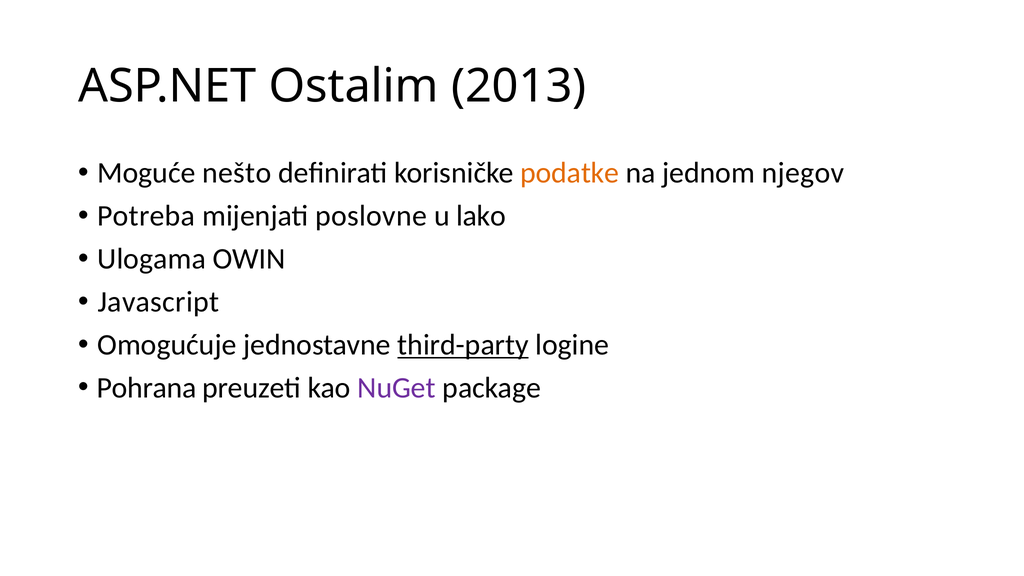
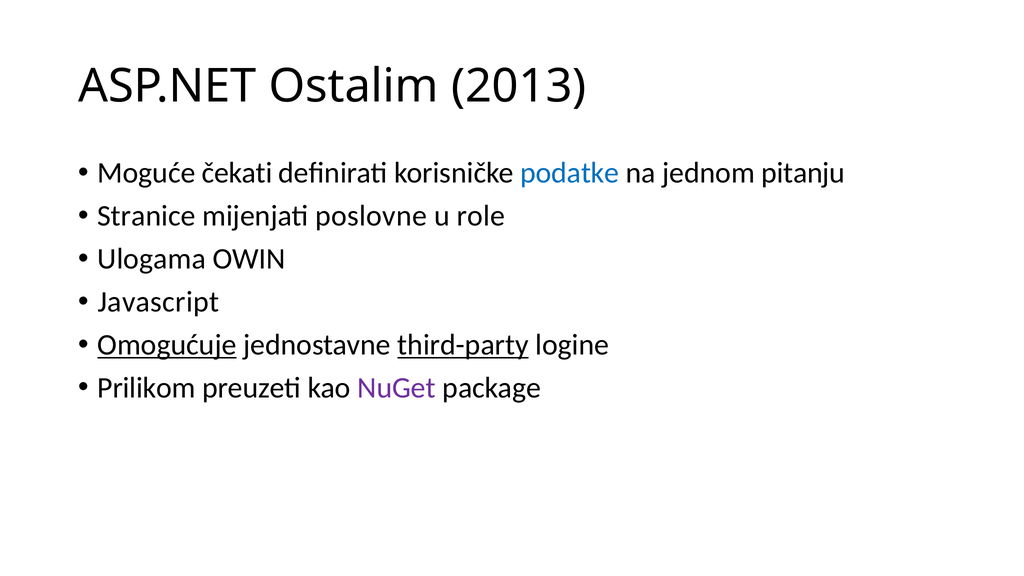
nešto: nešto -> čekati
podatke colour: orange -> blue
njegov: njegov -> pitanju
Potreba: Potreba -> Stranice
lako: lako -> role
Omogućuje underline: none -> present
Pohrana: Pohrana -> Prilikom
